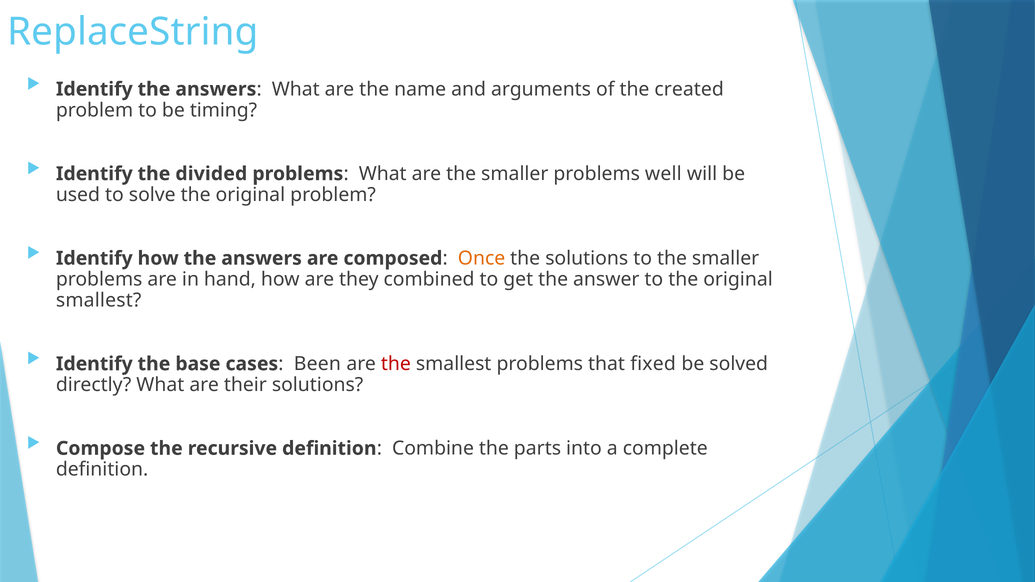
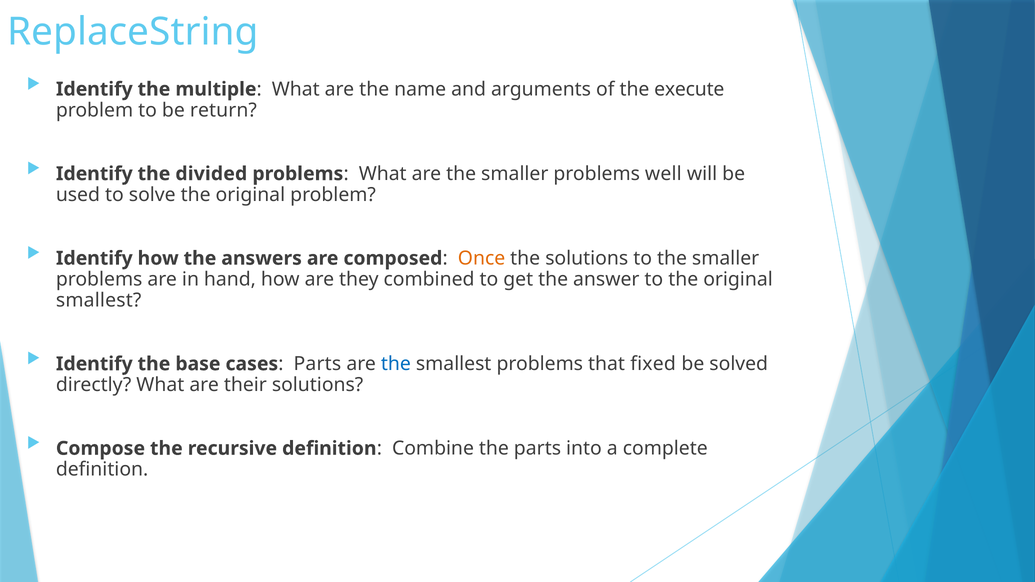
Identify the answers: answers -> multiple
created: created -> execute
timing: timing -> return
Been at (317, 364): Been -> Parts
the at (396, 364) colour: red -> blue
